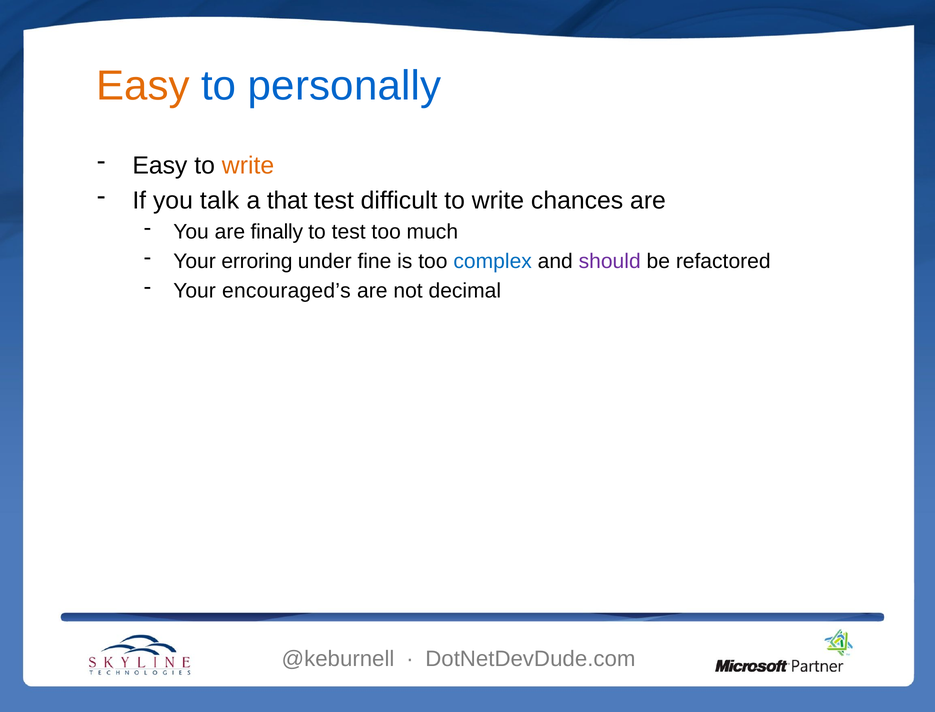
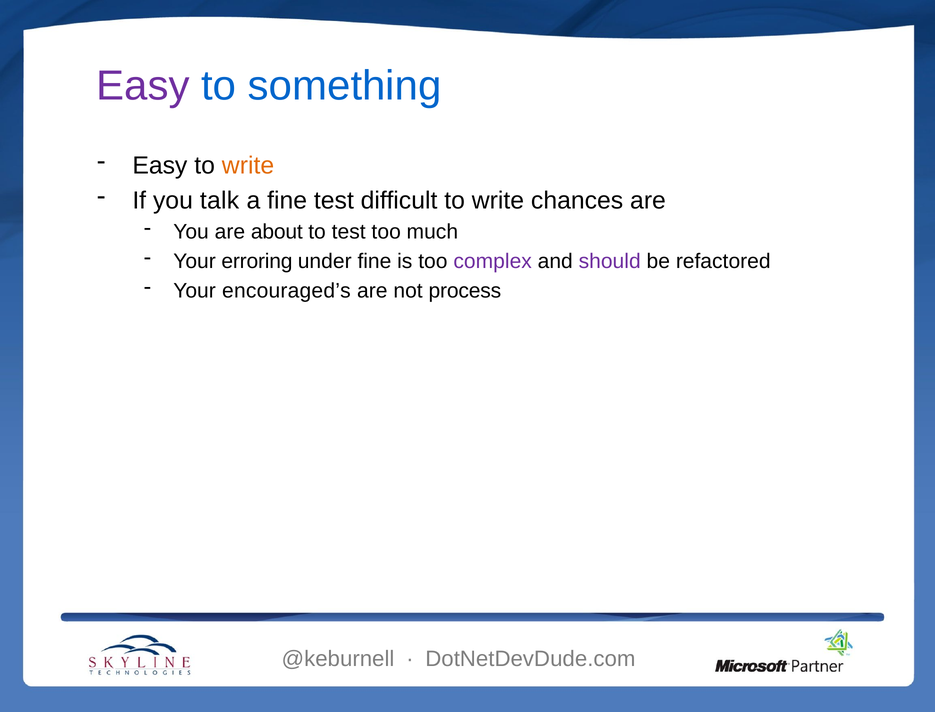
Easy at (143, 86) colour: orange -> purple
personally: personally -> something
a that: that -> fine
finally: finally -> about
complex colour: blue -> purple
decimal: decimal -> process
